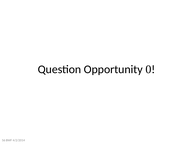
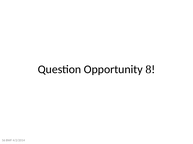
0: 0 -> 8
